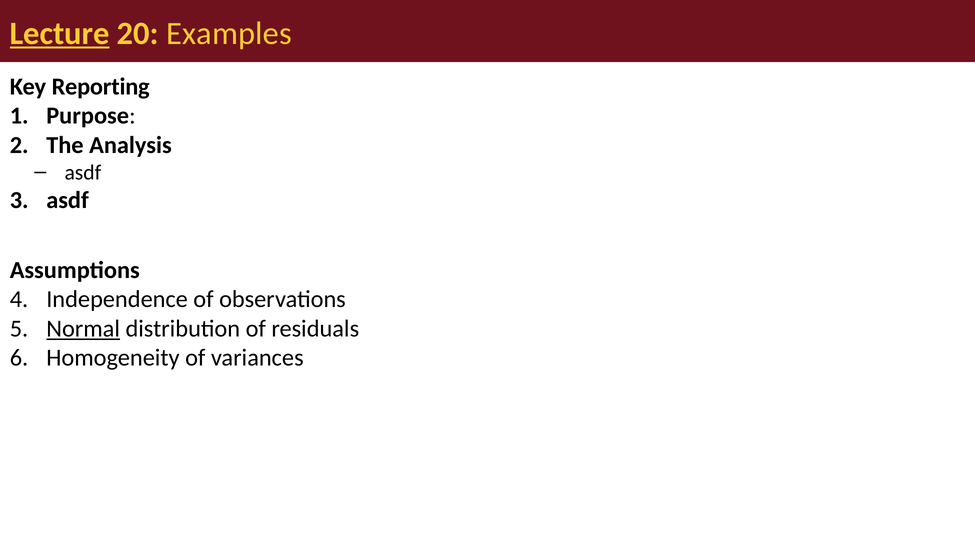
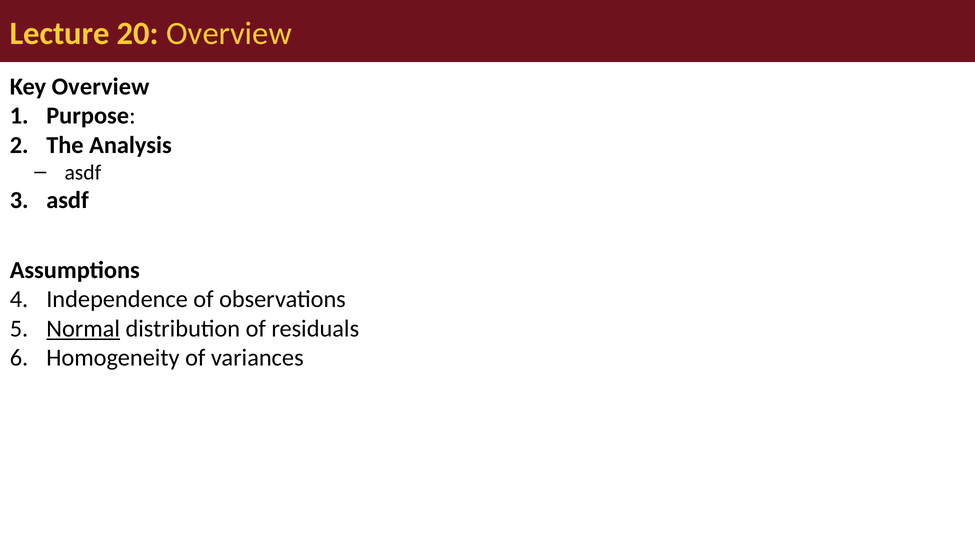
Lecture underline: present -> none
20 Examples: Examples -> Overview
Key Reporting: Reporting -> Overview
